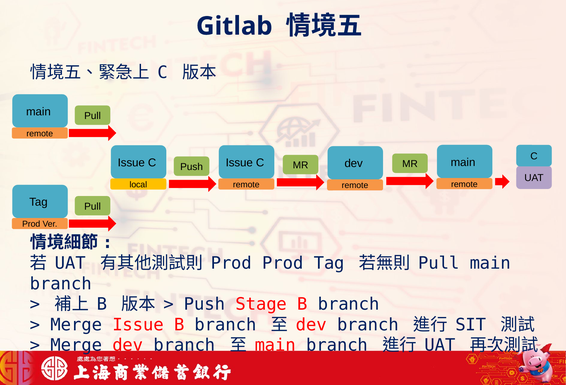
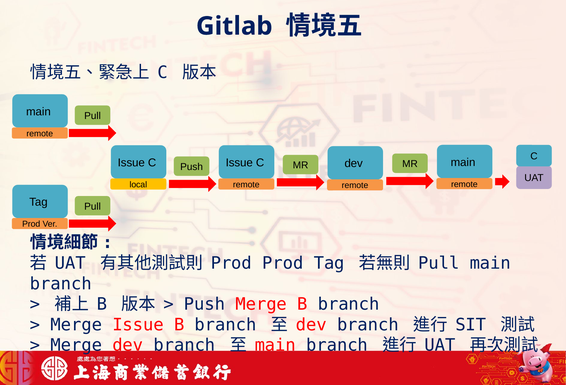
Push Stage: Stage -> Merge
